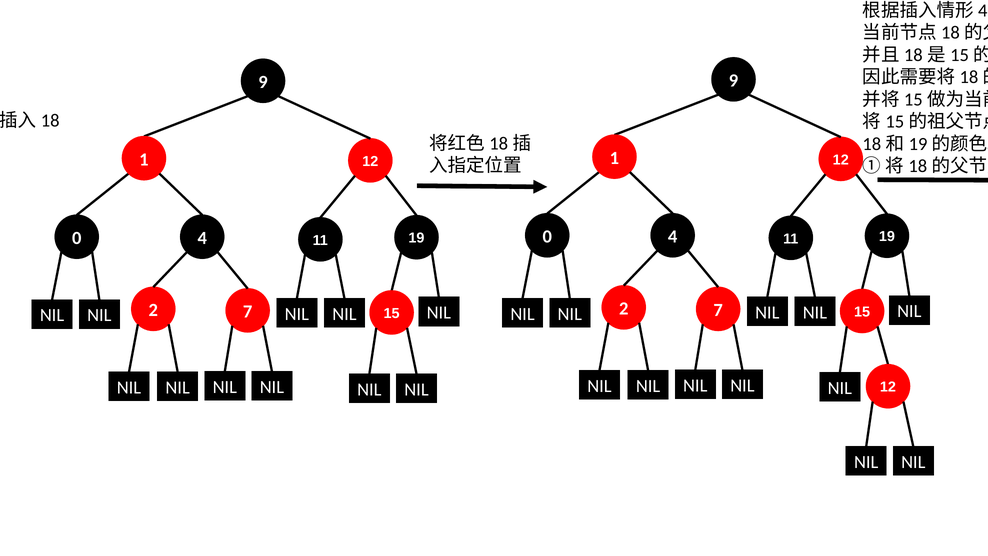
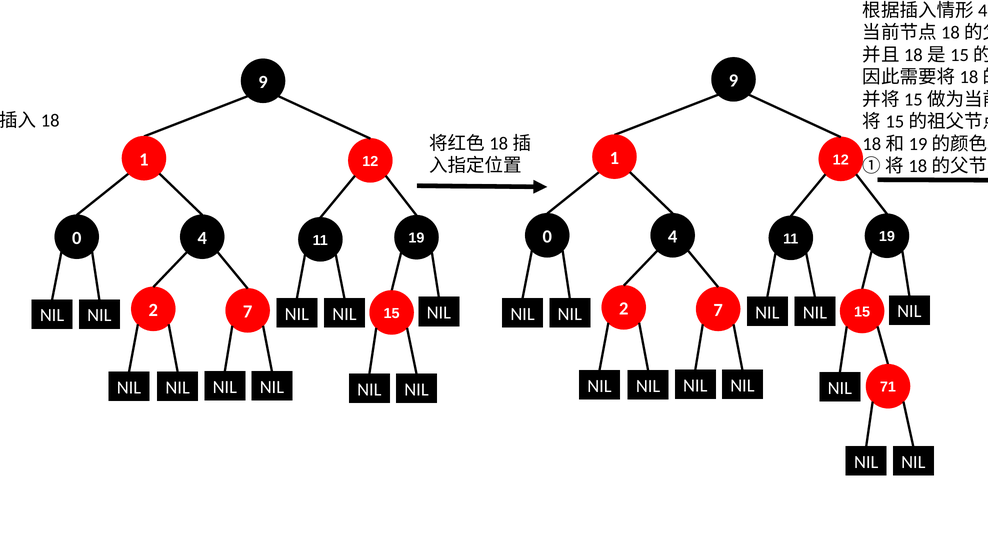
NIL 12: 12 -> 71
